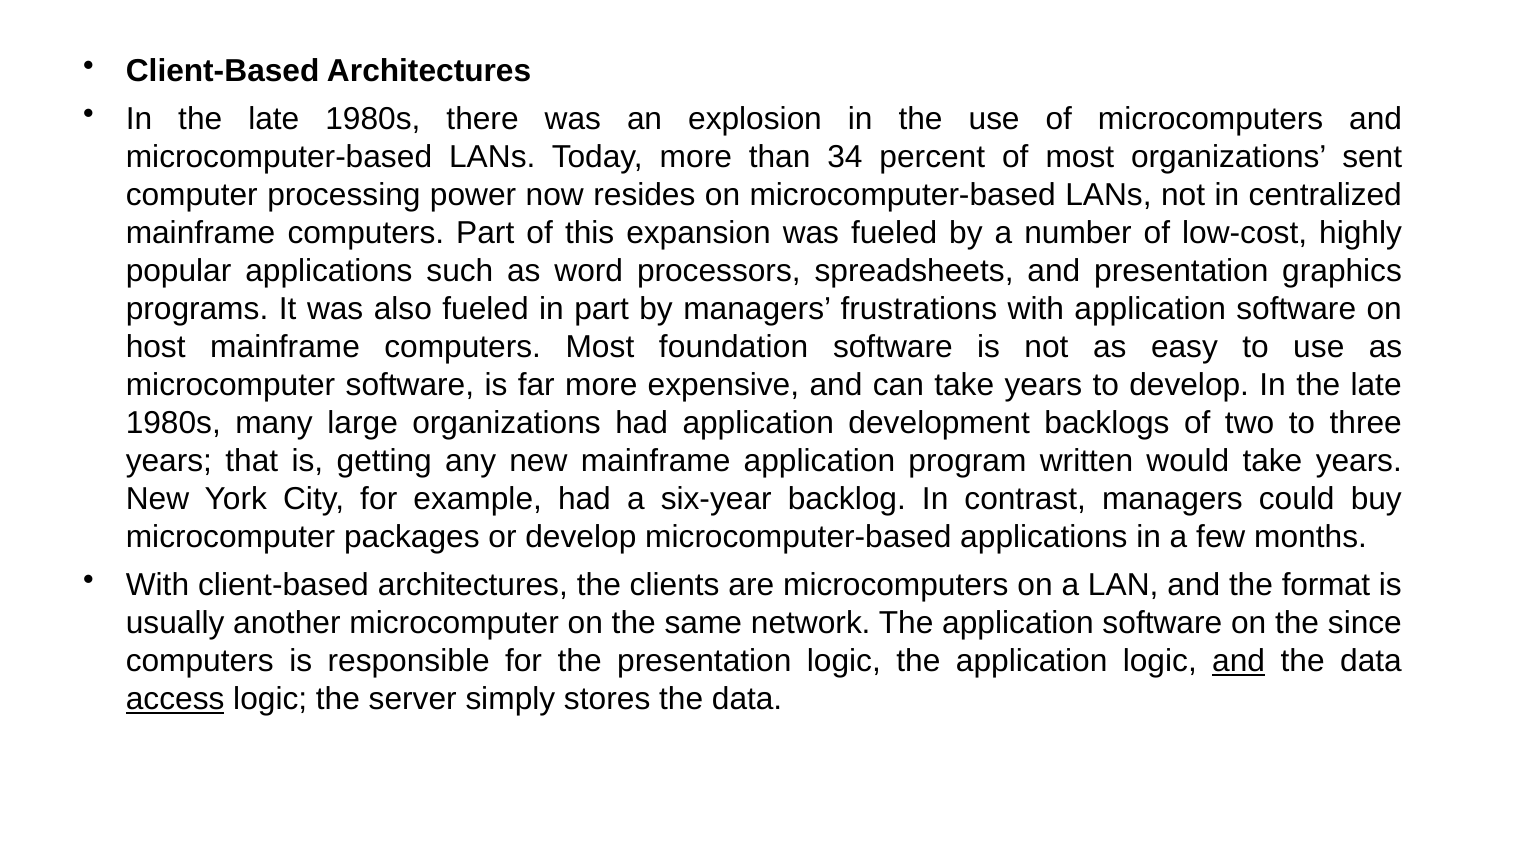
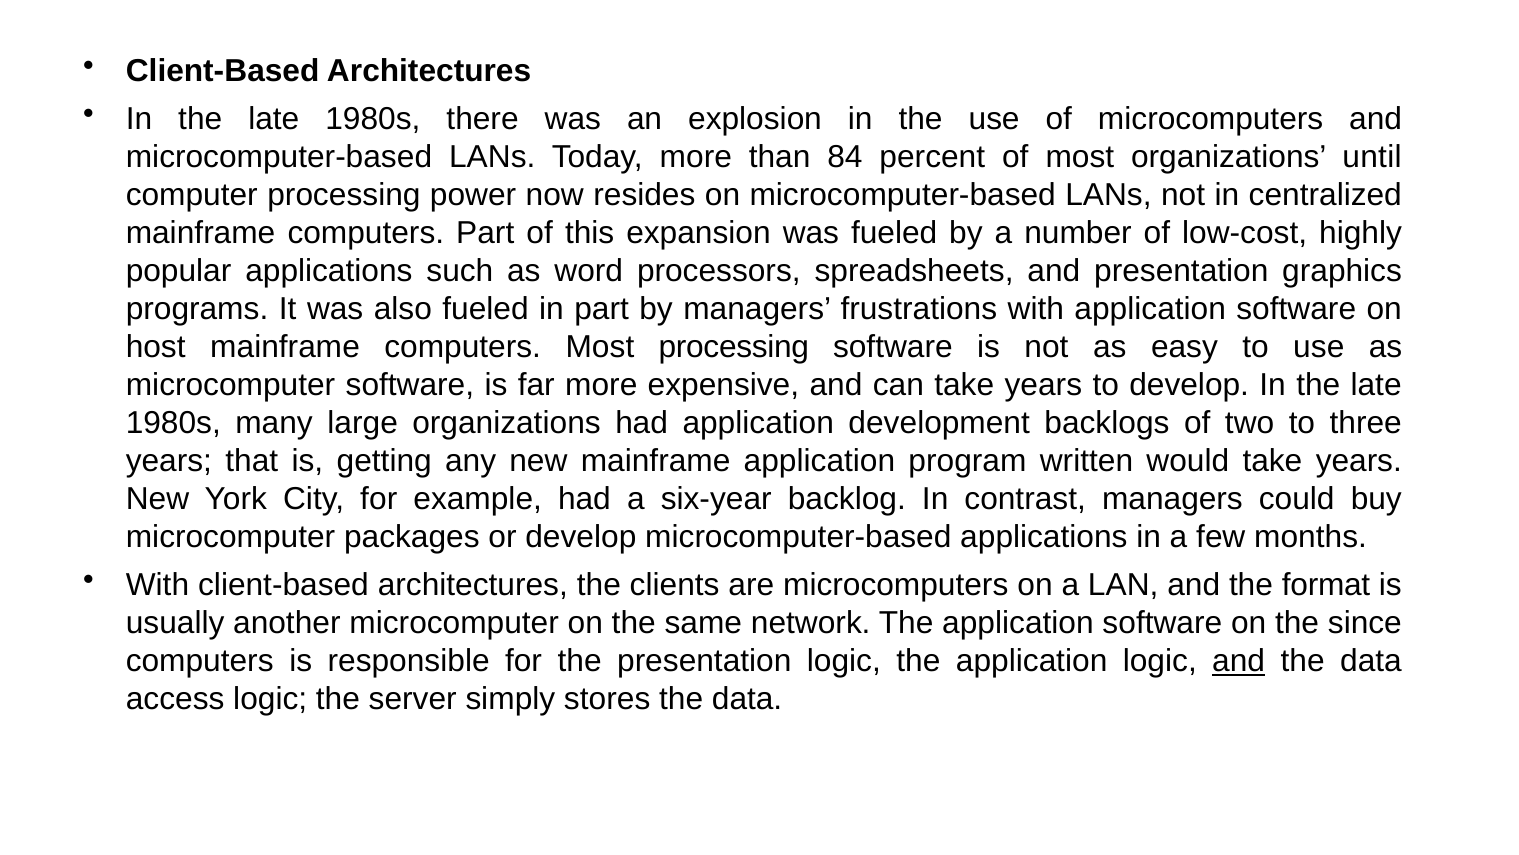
34: 34 -> 84
sent: sent -> until
Most foundation: foundation -> processing
access underline: present -> none
